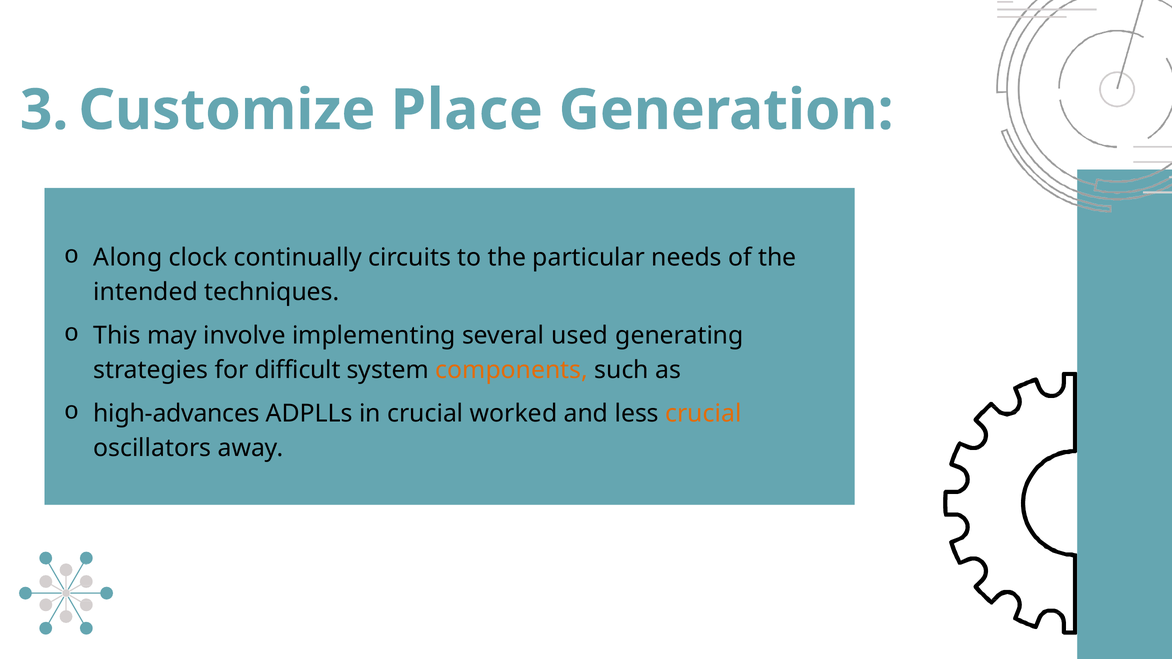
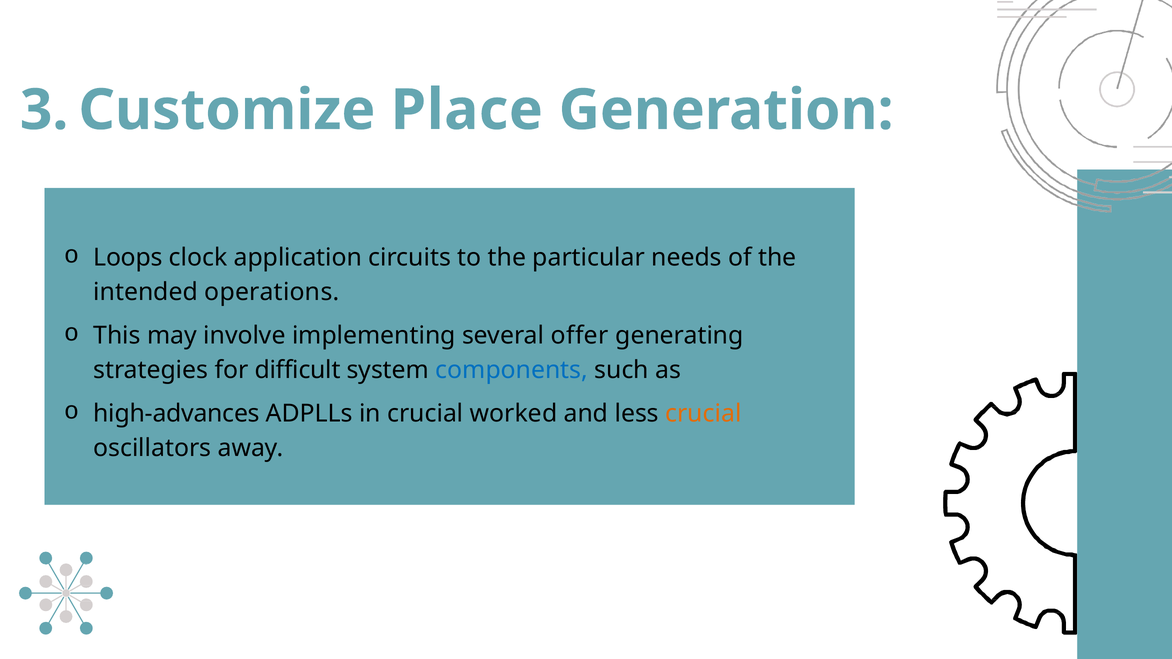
Along: Along -> Loops
continually: continually -> application
techniques: techniques -> operations
used: used -> offer
components colour: orange -> blue
